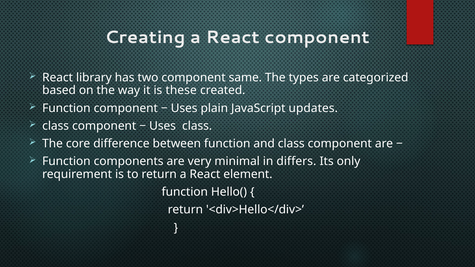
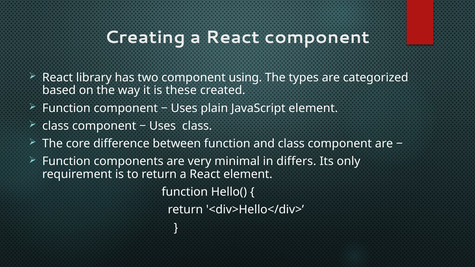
same: same -> using
JavaScript updates: updates -> element
